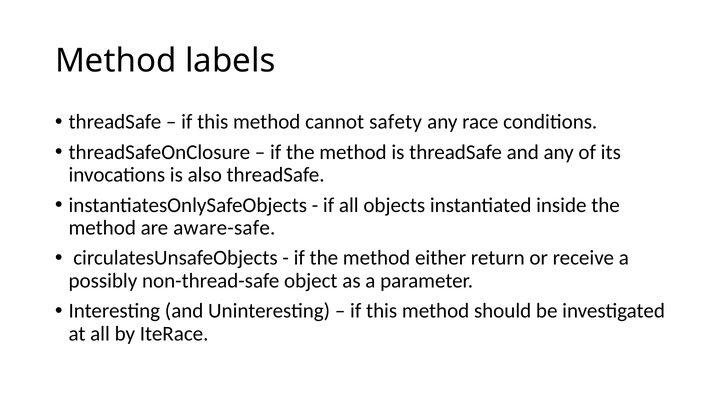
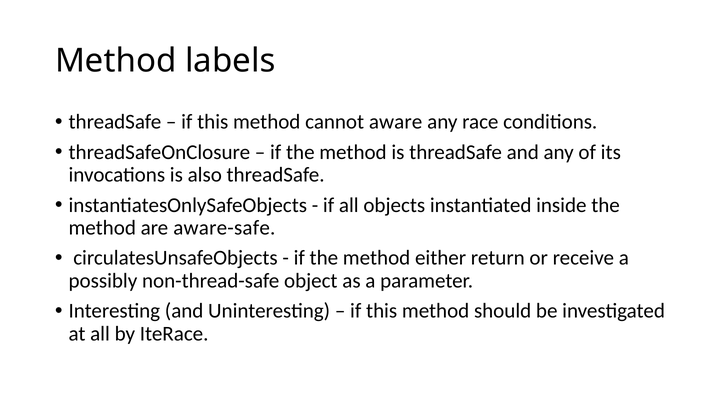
safety: safety -> aware
